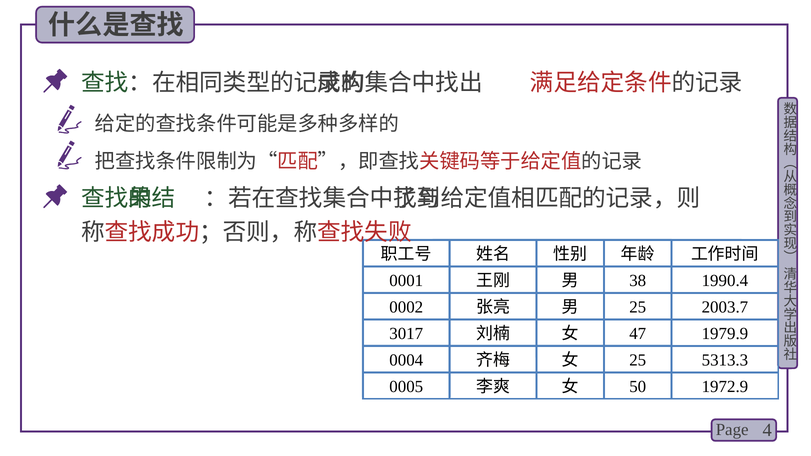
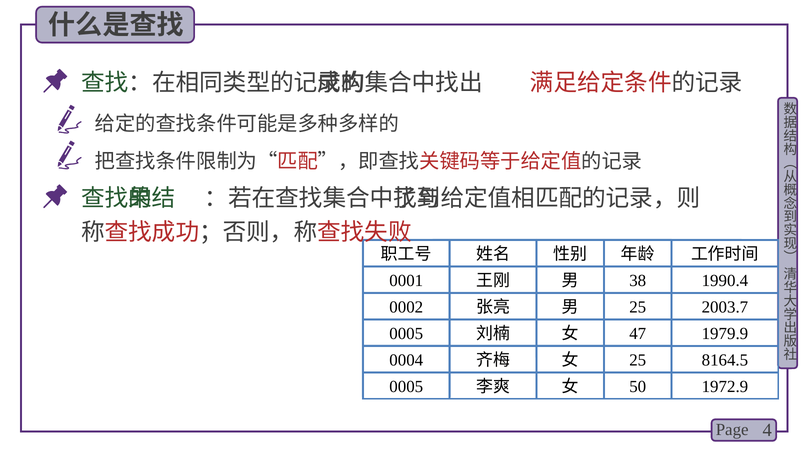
3017 at (406, 334): 3017 -> 0005
5313.3: 5313.3 -> 8164.5
